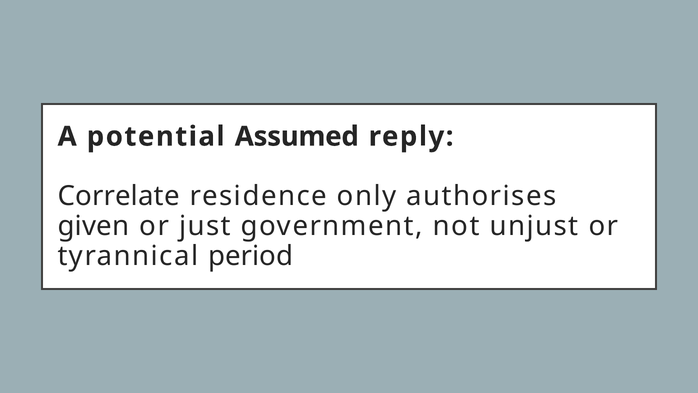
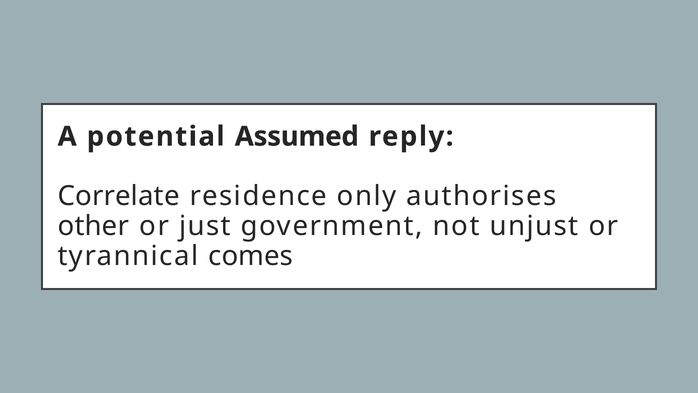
given: given -> other
period: period -> comes
